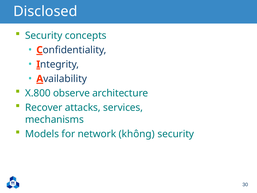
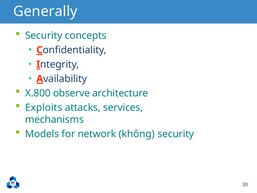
Disclosed: Disclosed -> Generally
Recover: Recover -> Exploits
